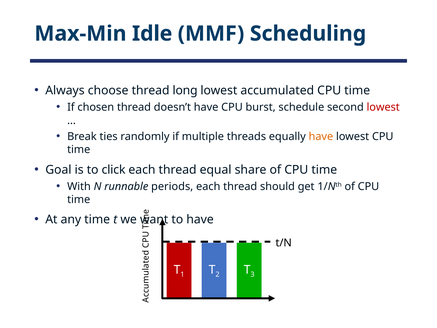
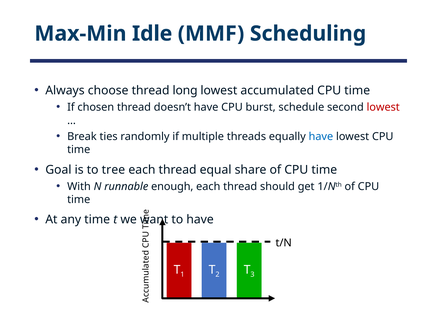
have at (321, 136) colour: orange -> blue
click: click -> tree
periods: periods -> enough
